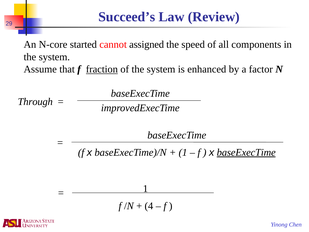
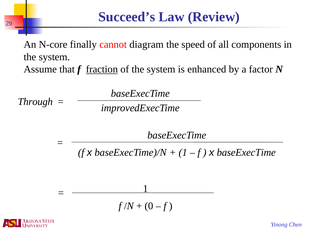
started: started -> finally
assigned: assigned -> diagram
baseExecTime at (246, 152) underline: present -> none
4: 4 -> 0
